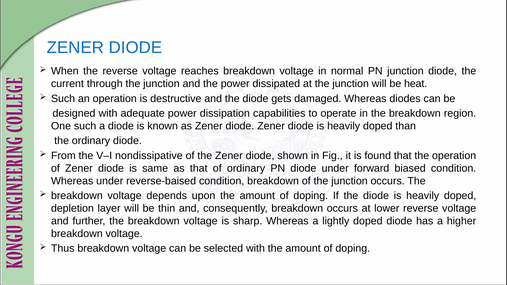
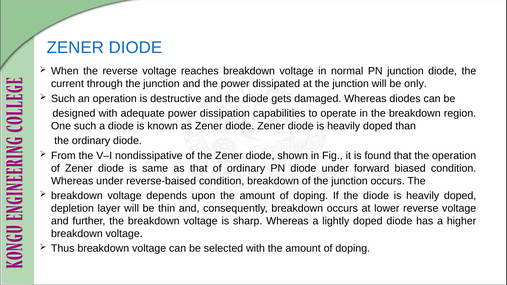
heat: heat -> only
